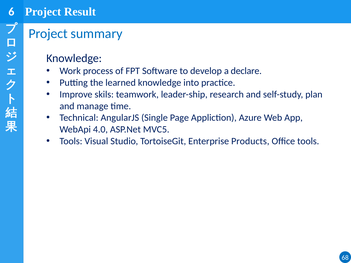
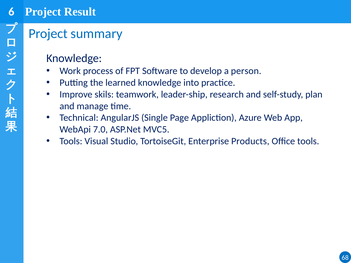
declare: declare -> person
4.0: 4.0 -> 7.0
